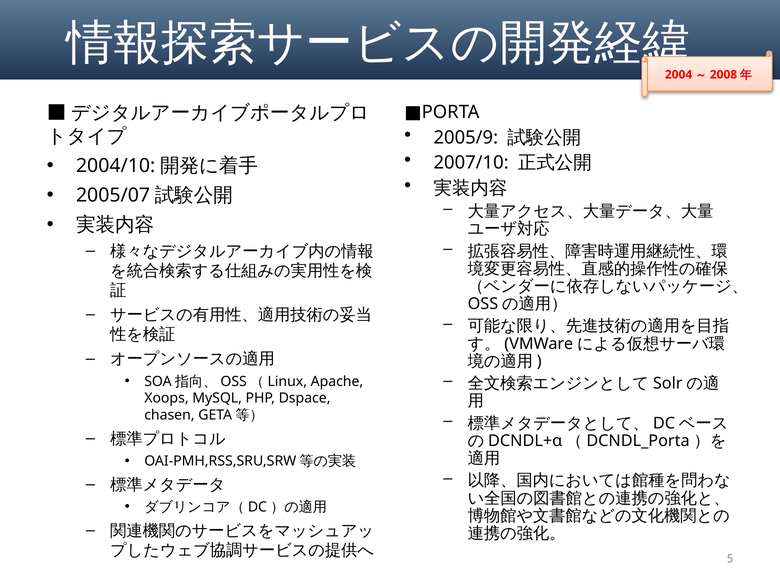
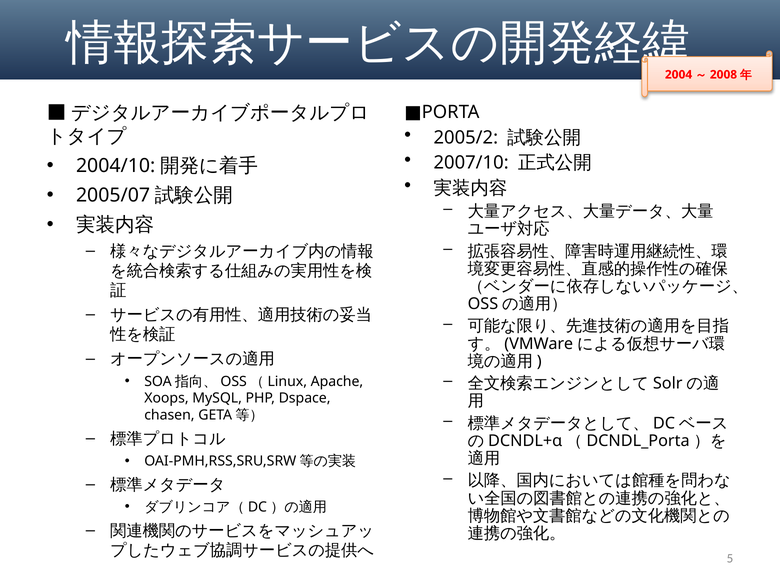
2005/9: 2005/9 -> 2005/2
